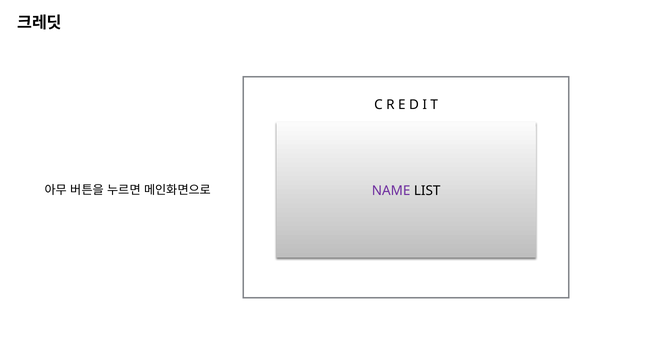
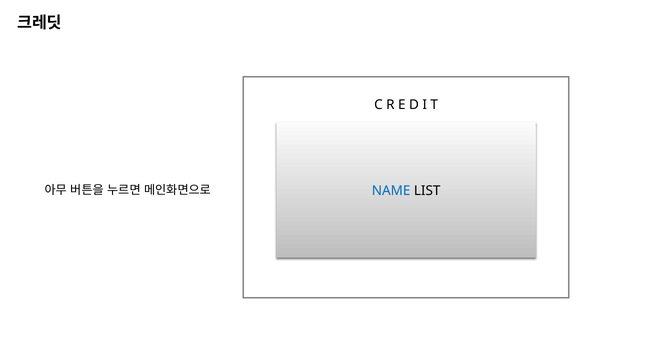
NAME colour: purple -> blue
